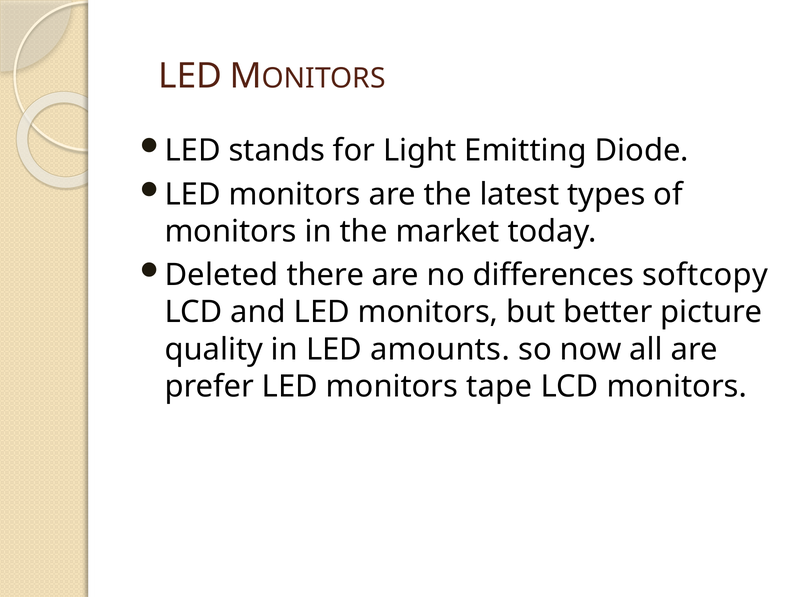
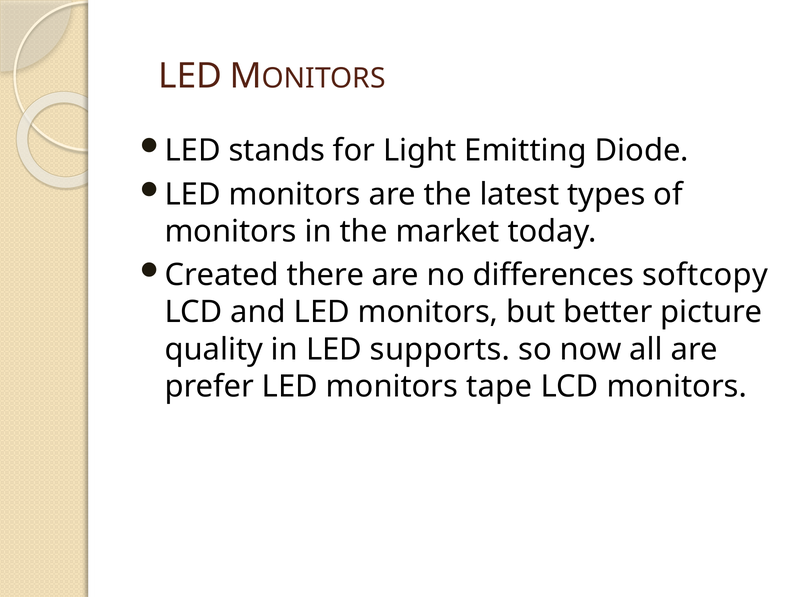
Deleted: Deleted -> Created
amounts: amounts -> supports
